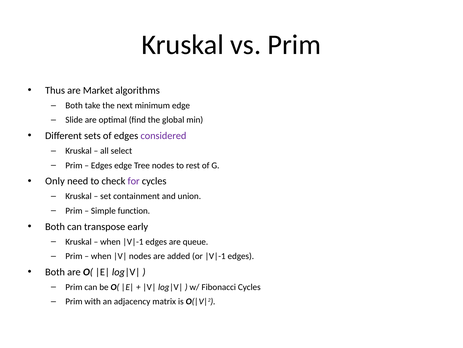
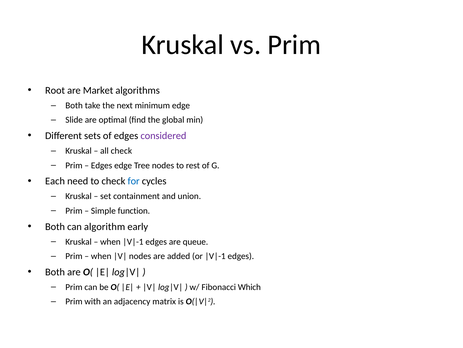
Thus: Thus -> Root
all select: select -> check
Only: Only -> Each
for colour: purple -> blue
transpose: transpose -> algorithm
Fibonacci Cycles: Cycles -> Which
